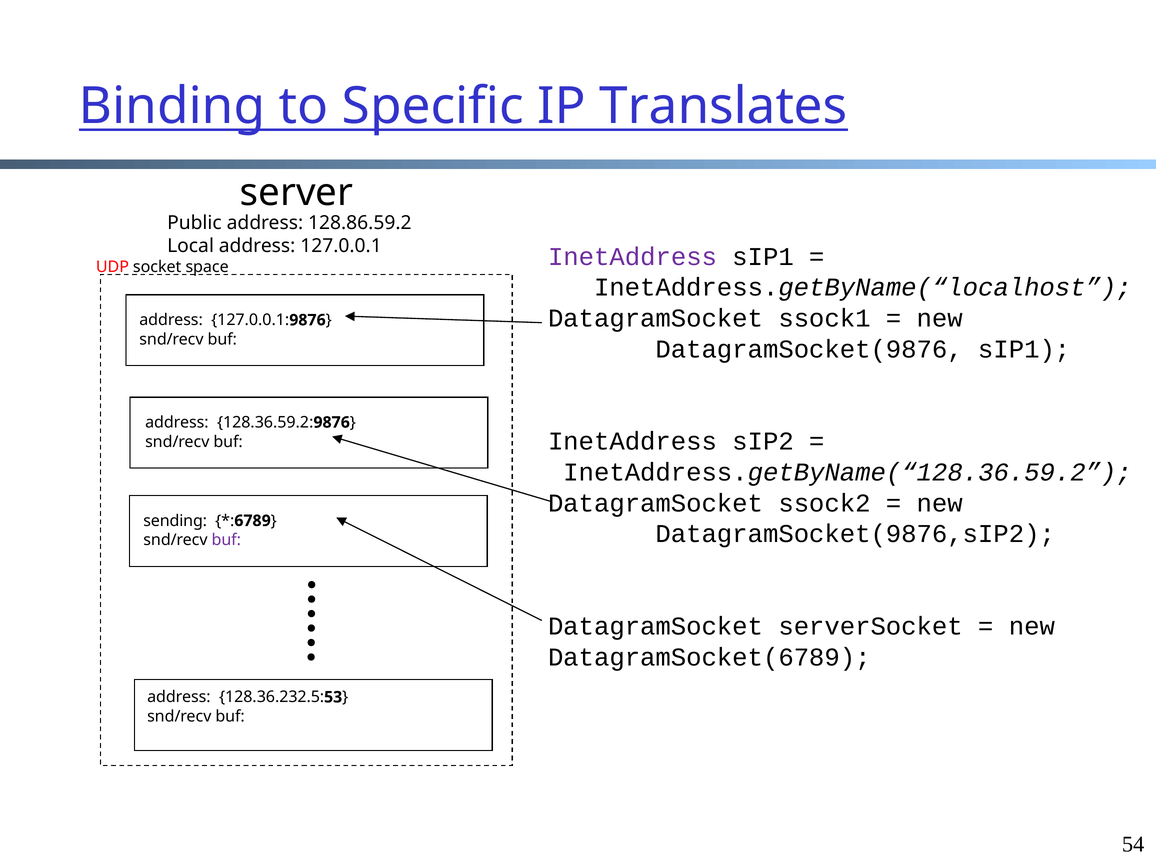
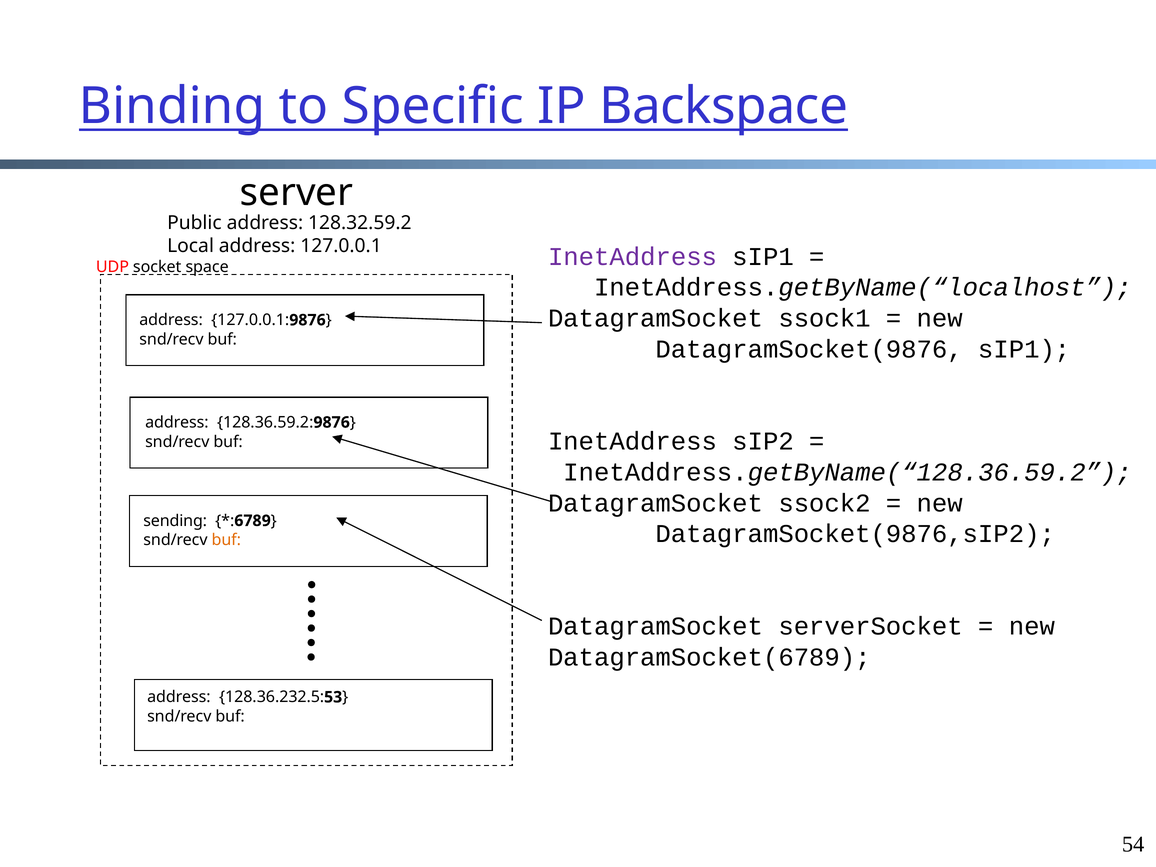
Translates: Translates -> Backspace
128.86.59.2: 128.86.59.2 -> 128.32.59.2
buf at (226, 540) colour: purple -> orange
